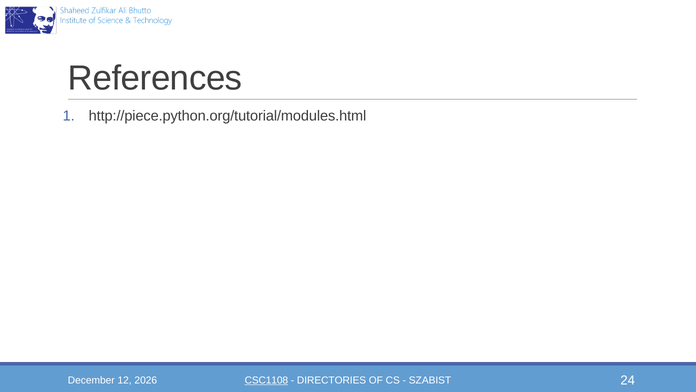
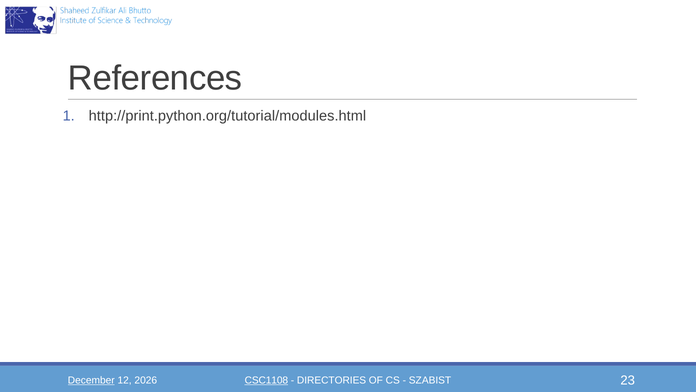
http://piece.python.org/tutorial/modules.html: http://piece.python.org/tutorial/modules.html -> http://print.python.org/tutorial/modules.html
December underline: none -> present
24: 24 -> 23
